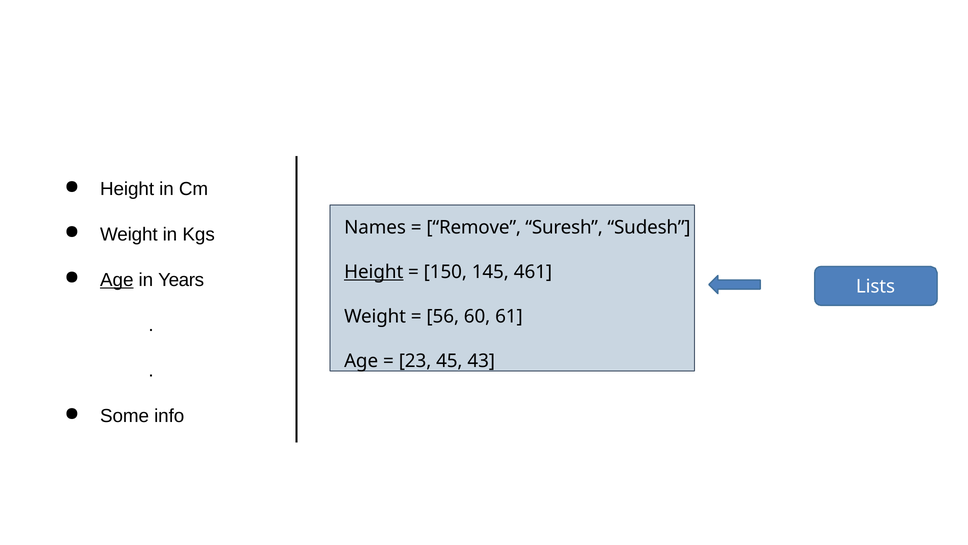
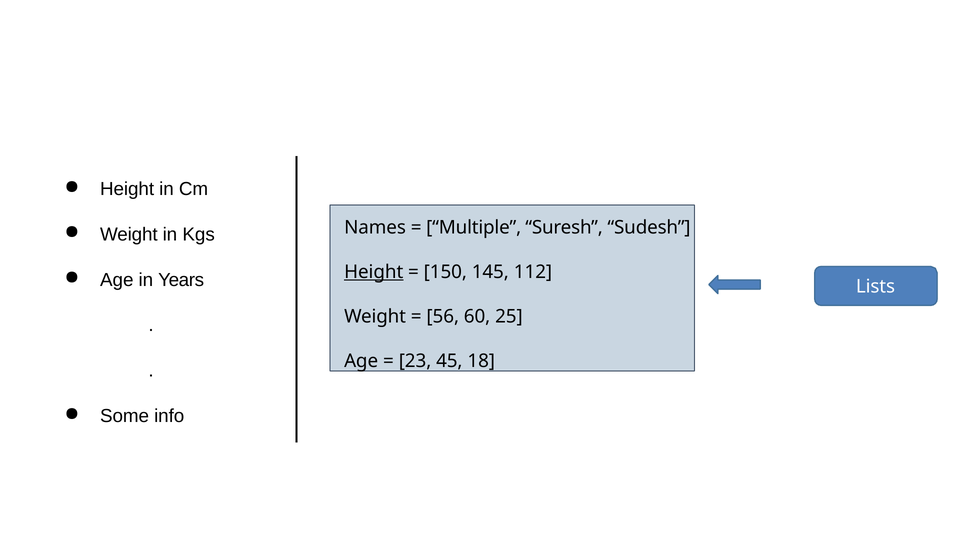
Remove: Remove -> Multiple
461: 461 -> 112
Age at (117, 280) underline: present -> none
61: 61 -> 25
43: 43 -> 18
